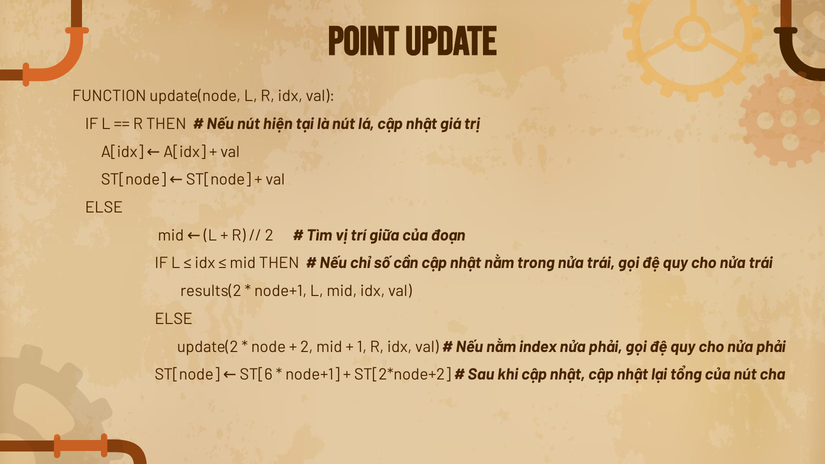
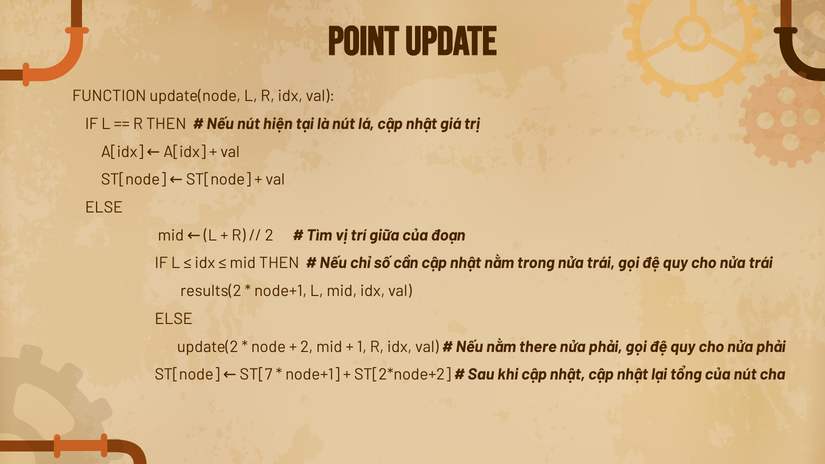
index: index -> there
ST[6: ST[6 -> ST[7
